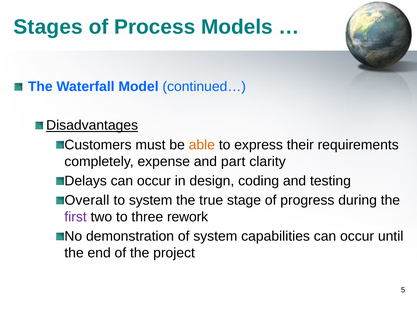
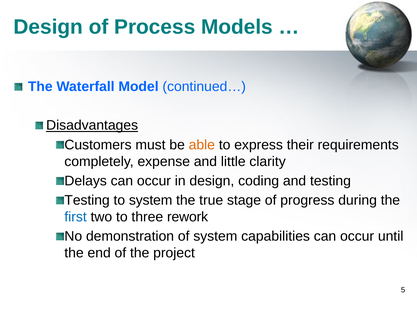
Stages at (48, 27): Stages -> Design
part: part -> little
Overall at (87, 201): Overall -> Testing
first colour: purple -> blue
